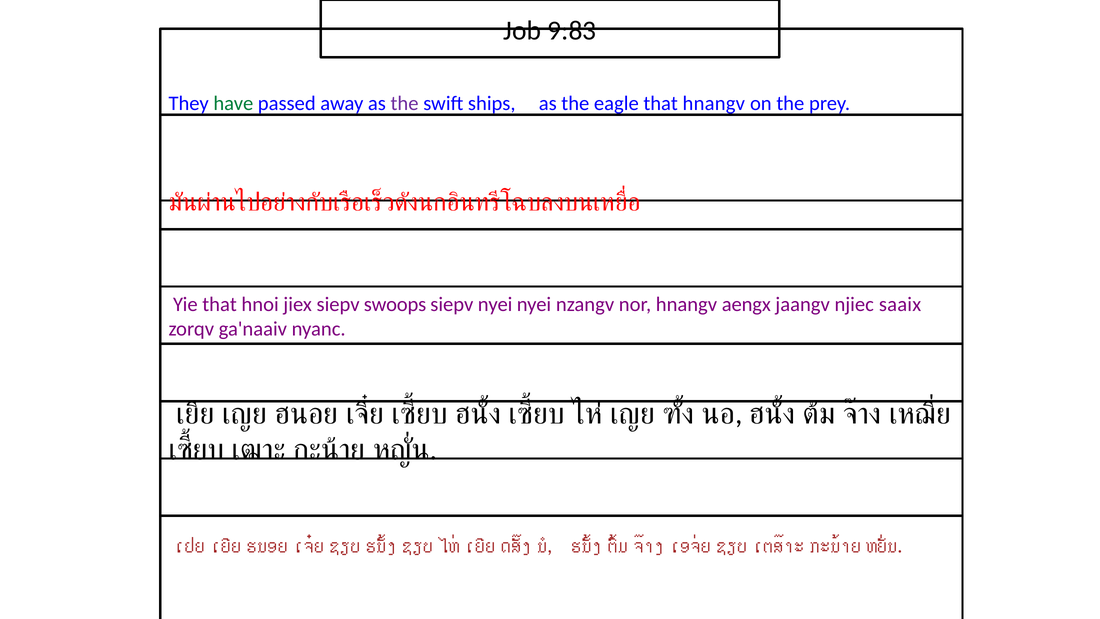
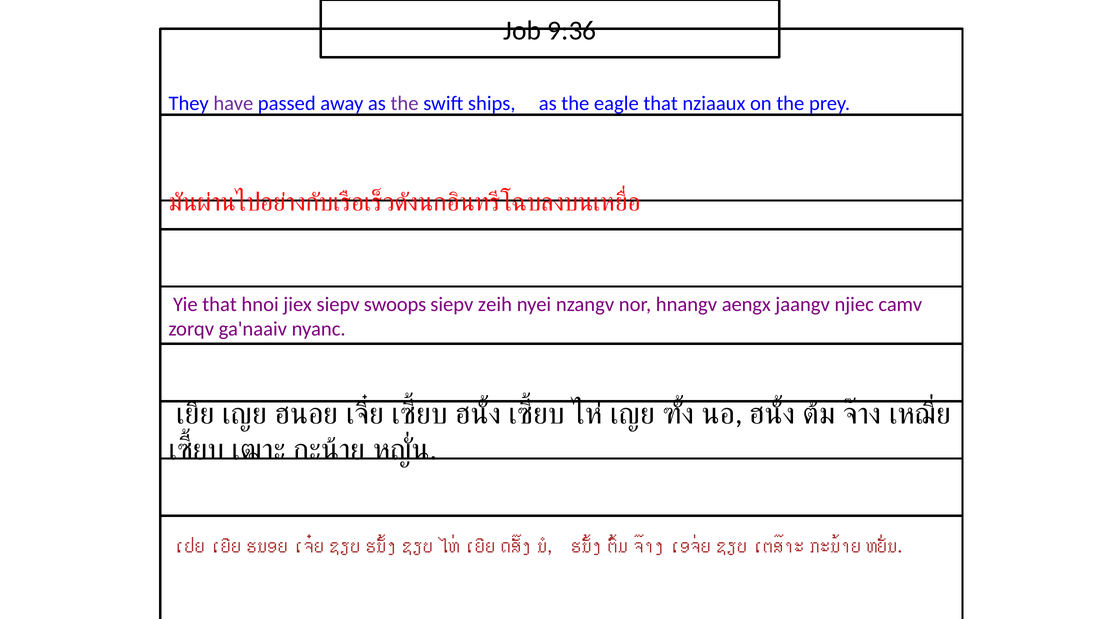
9:83: 9:83 -> 9:36
have colour: green -> purple
that hnangv: hnangv -> nziaaux
siepv nyei: nyei -> zeih
saaix: saaix -> camv
